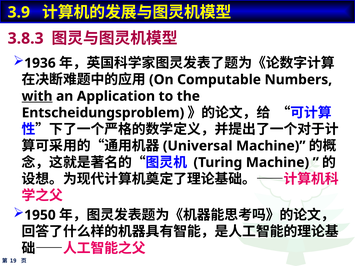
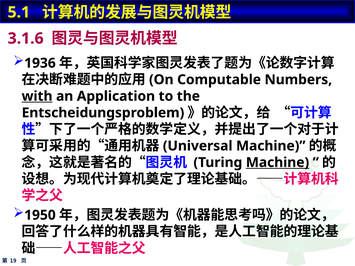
3.9: 3.9 -> 5.1
3.8.3: 3.8.3 -> 3.1.6
Machine at (278, 163) underline: none -> present
